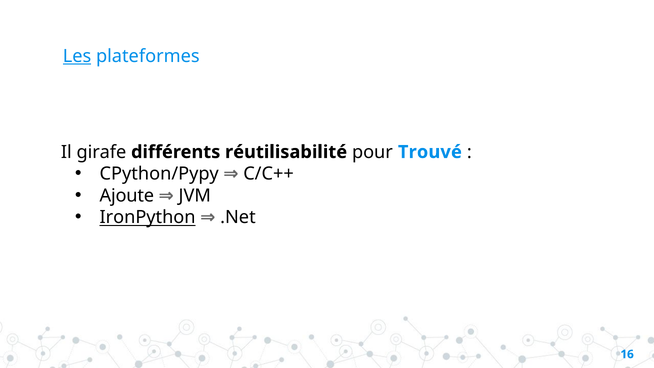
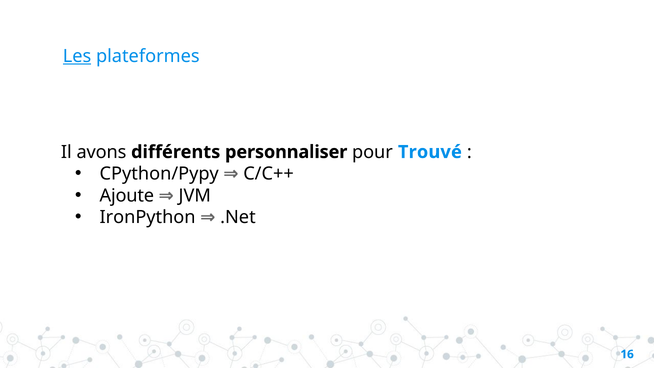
girafe: girafe -> avons
réutilisabilité: réutilisabilité -> personnaliser
IronPython underline: present -> none
